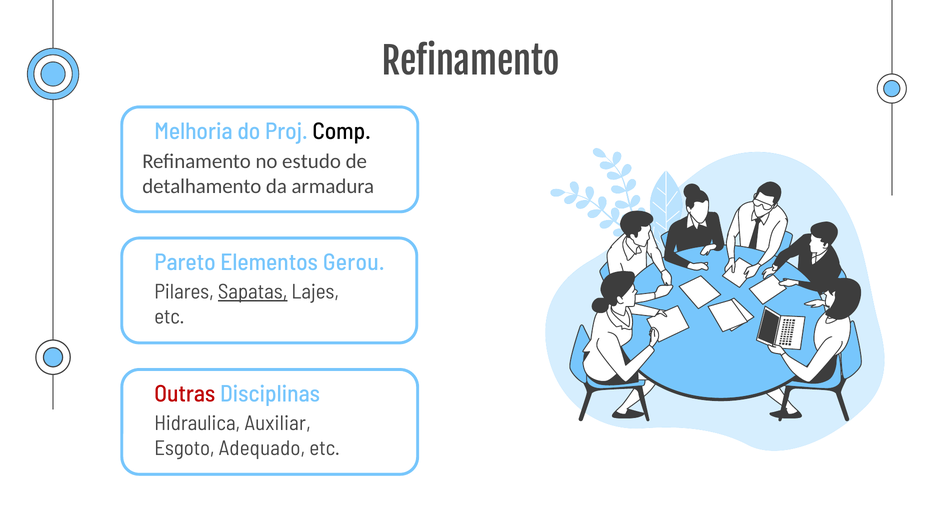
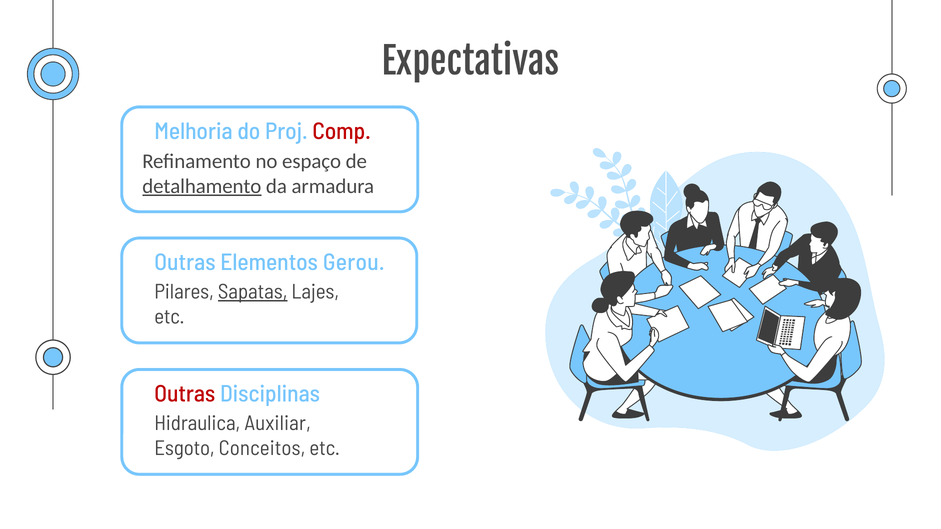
Refinamento at (471, 63): Refinamento -> Expectativas
Comp colour: black -> red
estudo: estudo -> espaço
detalhamento underline: none -> present
Pareto at (185, 263): Pareto -> Outras
Adequado: Adequado -> Conceitos
